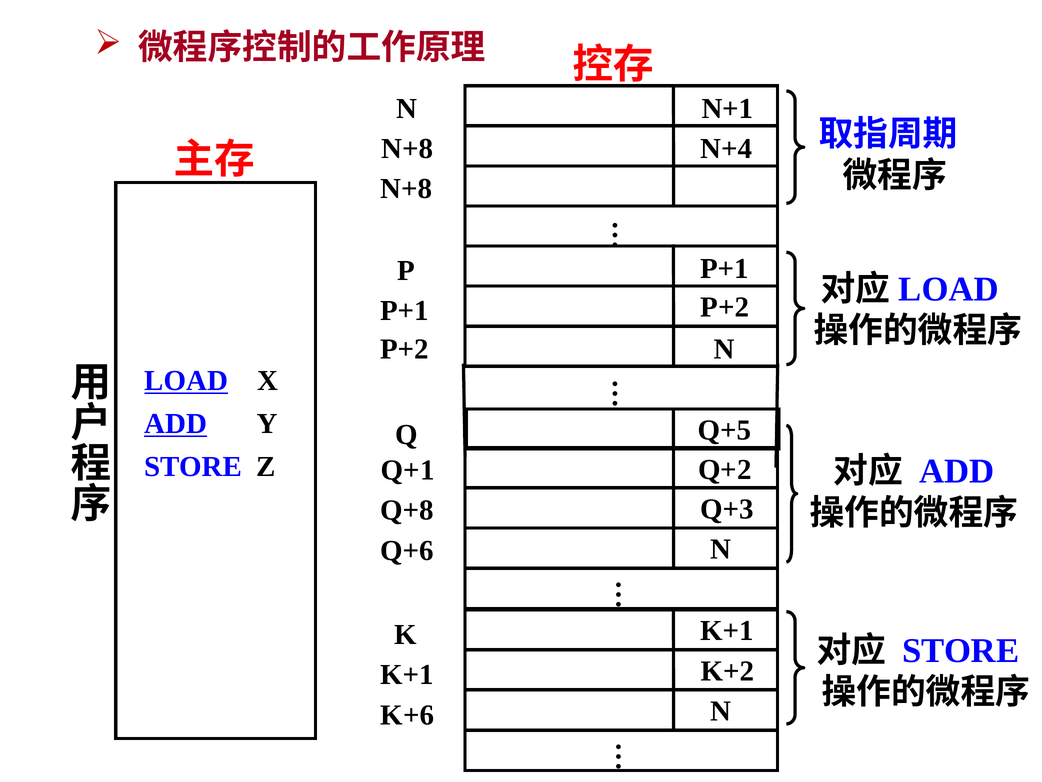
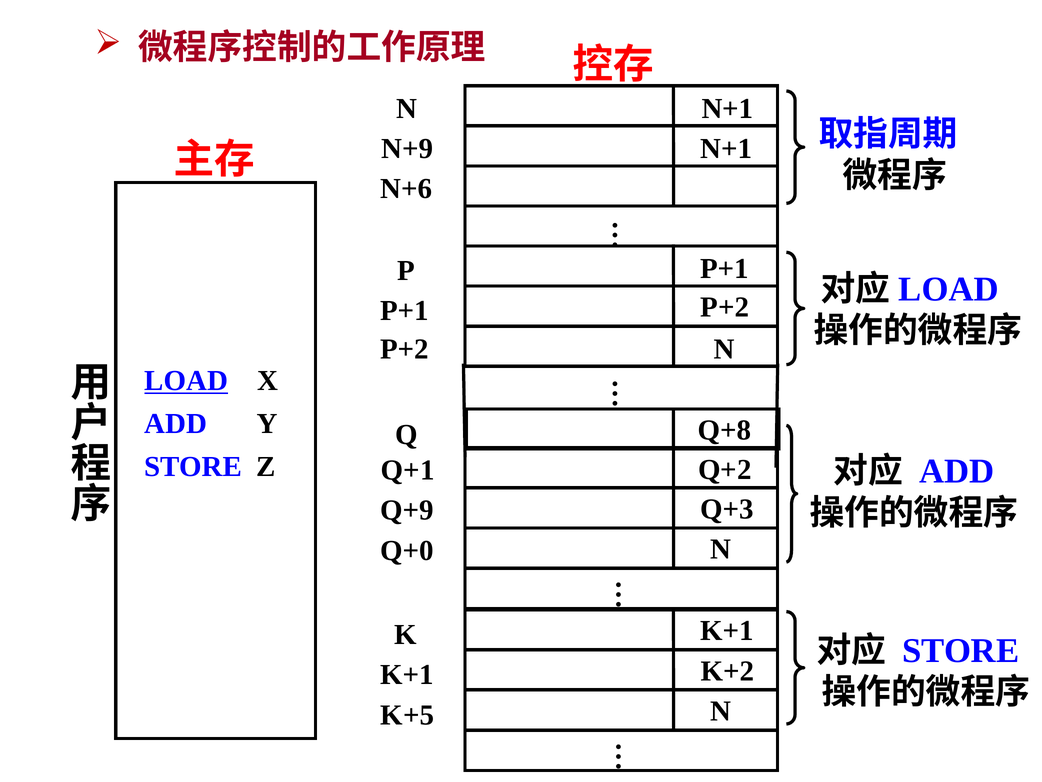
N+8 at (407, 149): N+8 -> N+9
N+4 at (726, 149): N+4 -> N+1
N+8 at (406, 189): N+8 -> N+6
ADD at (176, 423) underline: present -> none
Q+5: Q+5 -> Q+8
Q+8: Q+8 -> Q+9
Q+6: Q+6 -> Q+0
K+6: K+6 -> K+5
